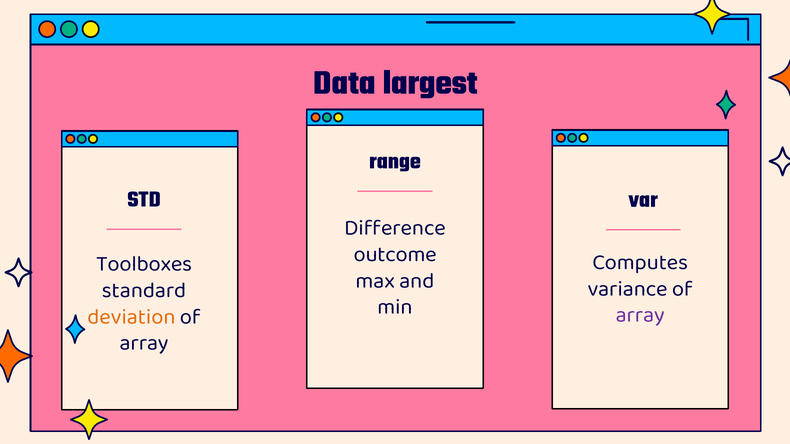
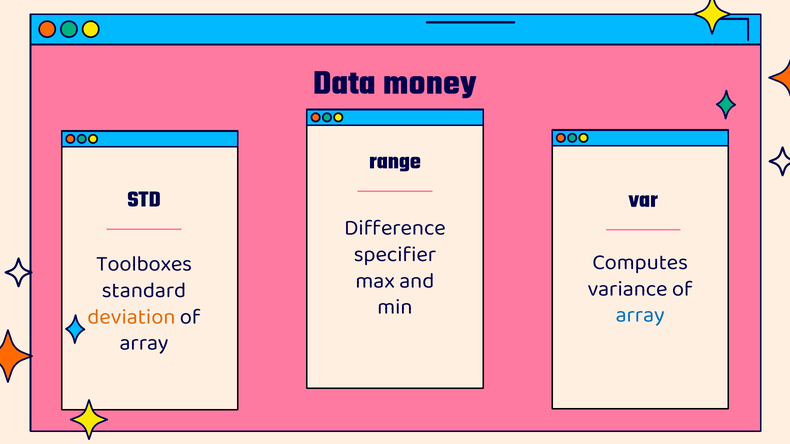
largest: largest -> money
outcome: outcome -> specifier
array at (640, 315) colour: purple -> blue
